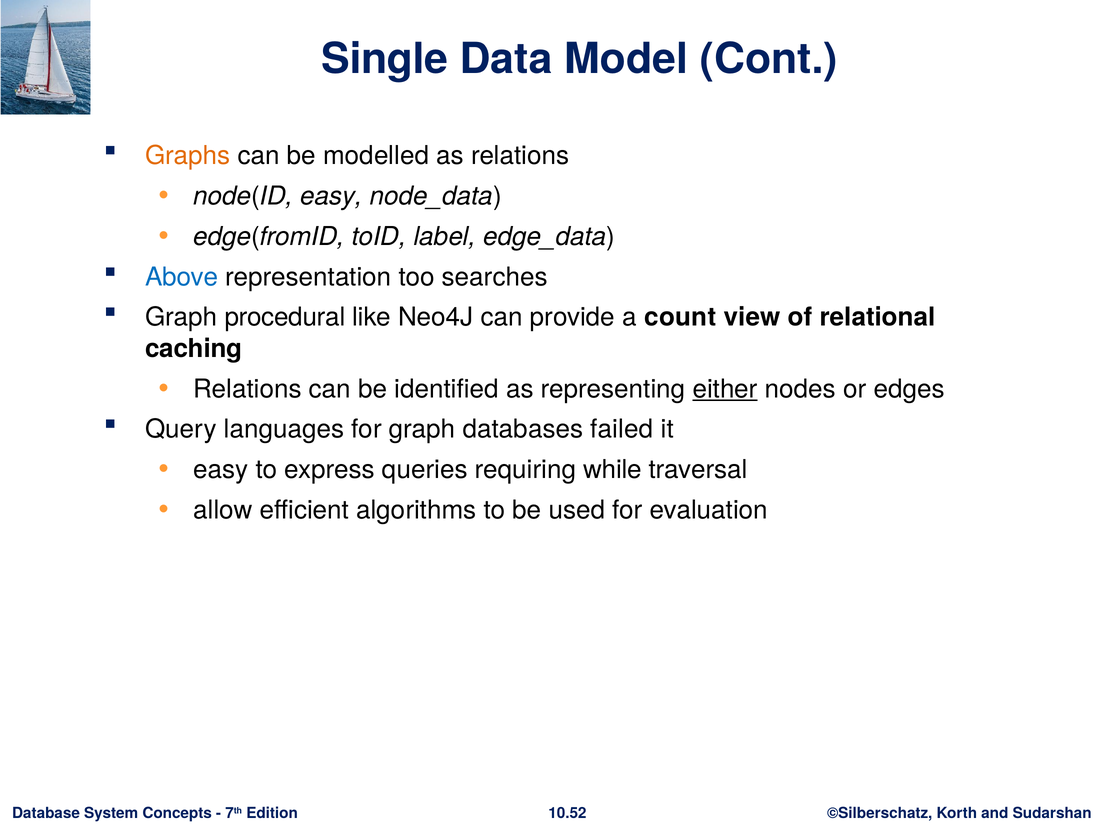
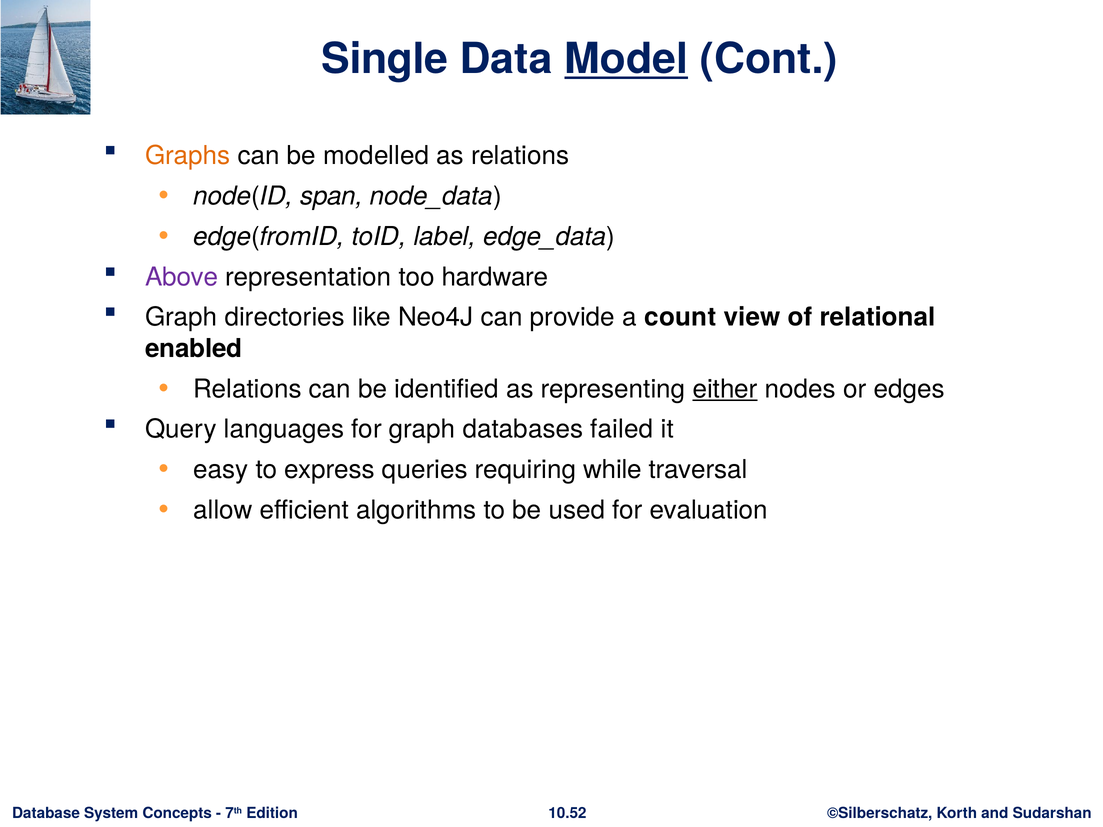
Model underline: none -> present
node(ID easy: easy -> span
Above colour: blue -> purple
searches: searches -> hardware
procedural: procedural -> directories
caching: caching -> enabled
